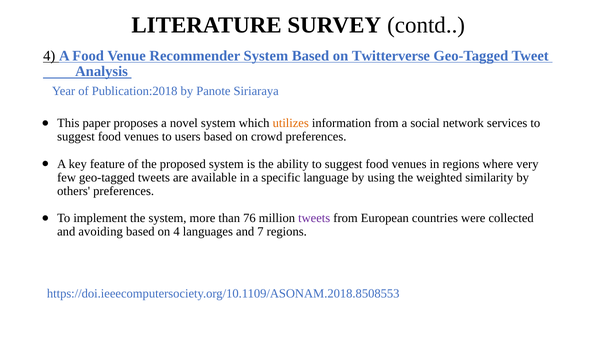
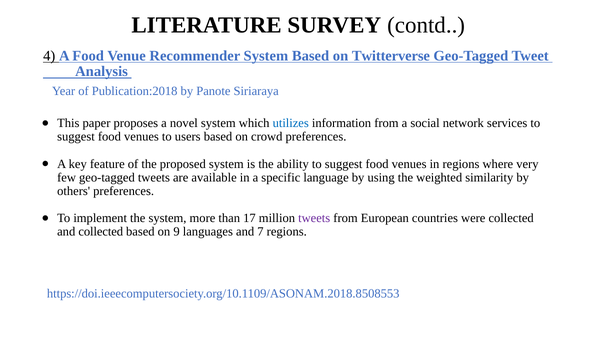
utilizes colour: orange -> blue
76: 76 -> 17
and avoiding: avoiding -> collected
on 4: 4 -> 9
